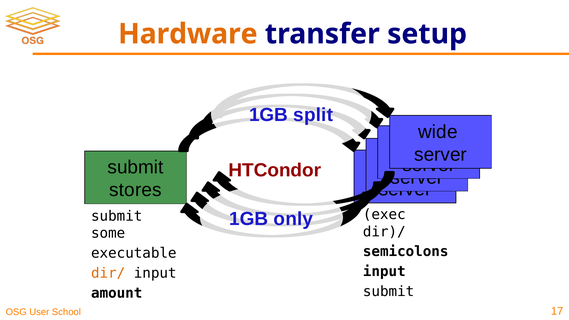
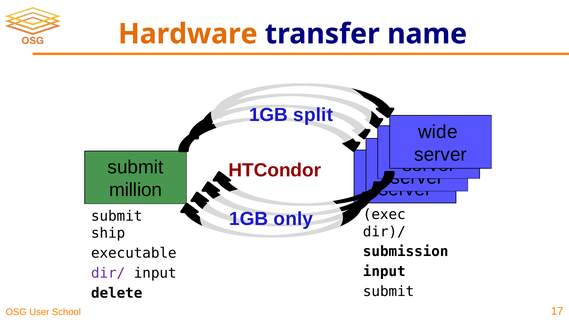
setup: setup -> name
stores: stores -> million
some: some -> ship
semicolons: semicolons -> submission
dir/ colour: orange -> purple
amount: amount -> delete
